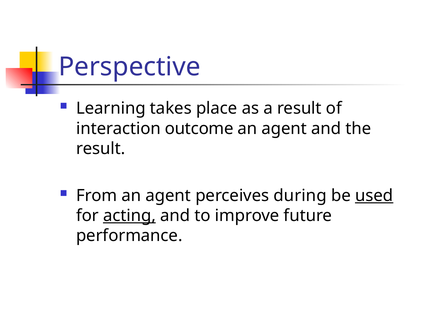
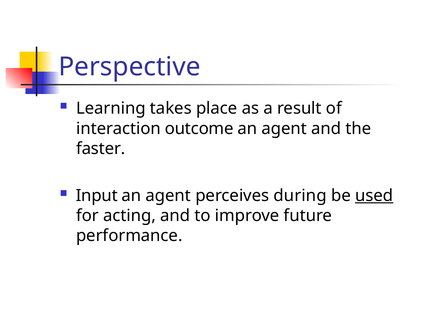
result at (101, 148): result -> faster
From: From -> Input
acting underline: present -> none
